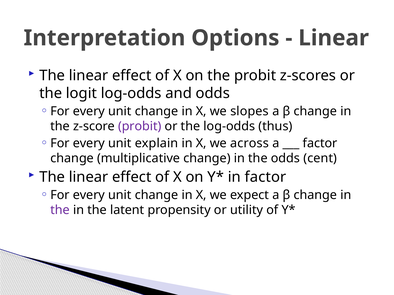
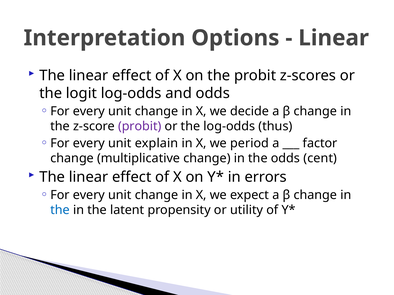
slopes: slopes -> decide
across: across -> period
in factor: factor -> errors
the at (60, 210) colour: purple -> blue
